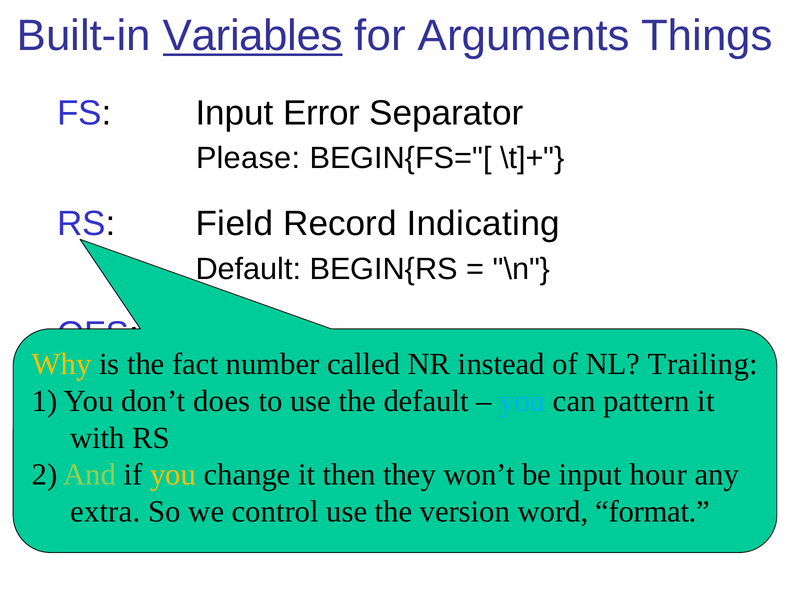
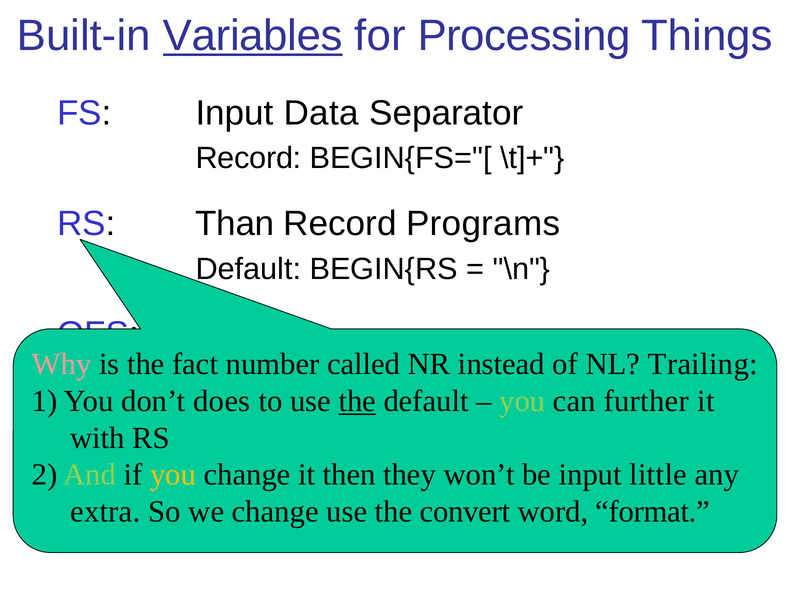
Arguments: Arguments -> Processing
Error: Error -> Data
Please at (248, 158): Please -> Record
RS Field: Field -> Than
Indicating: Indicating -> Programs
Why colour: yellow -> pink
the at (357, 401) underline: none -> present
you at (522, 401) colour: light blue -> light green
pattern: pattern -> further
hour: hour -> little
we control: control -> change
version: version -> convert
